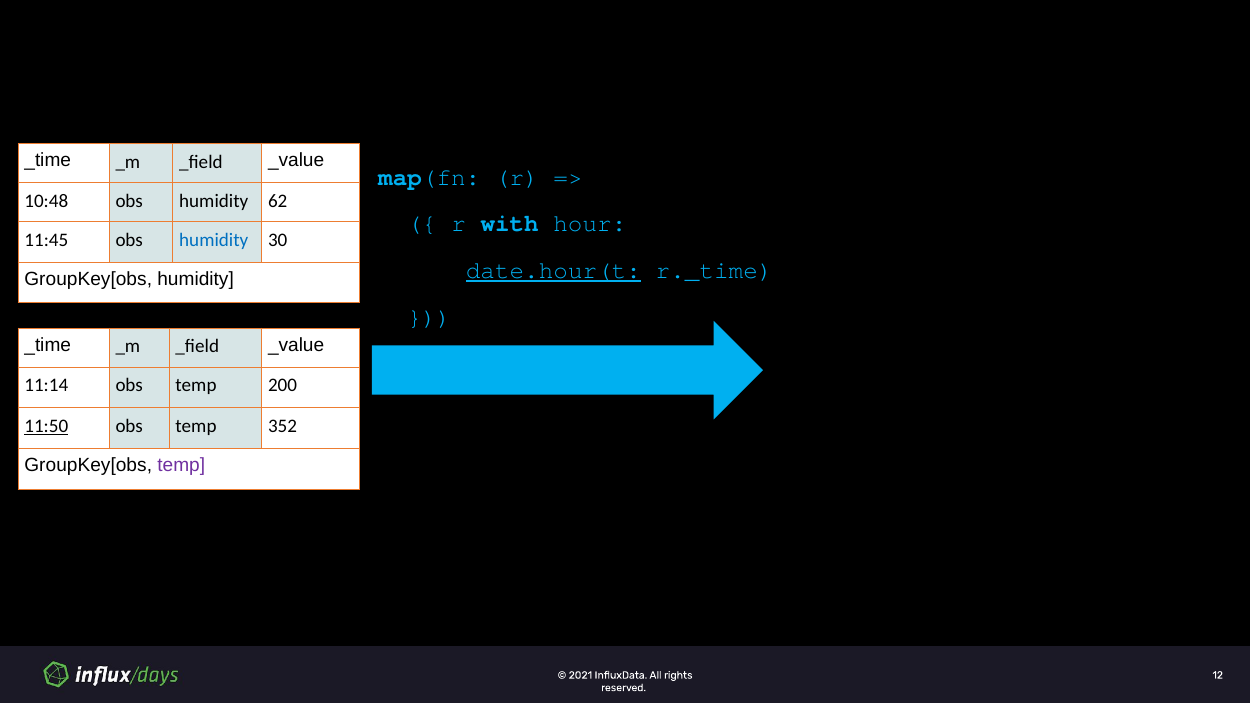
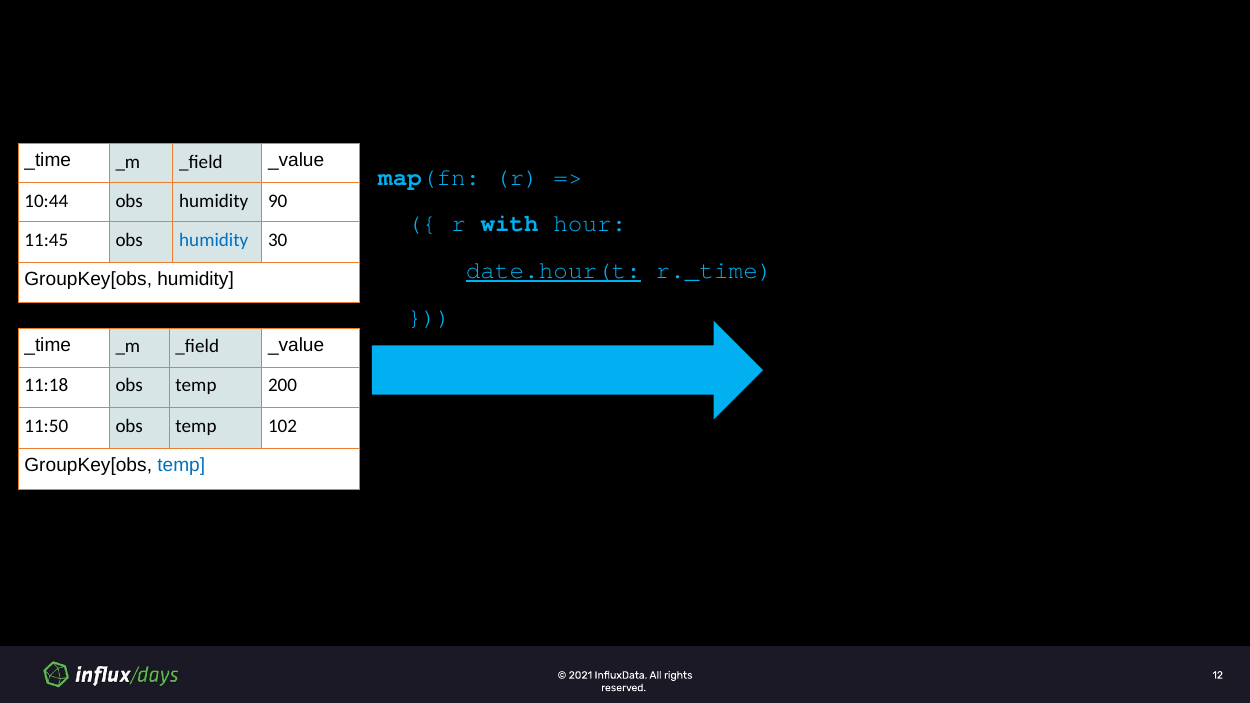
10:48: 10:48 -> 10:44
62: 62 -> 90
11:14: 11:14 -> 11:18
11:50 underline: present -> none
352: 352 -> 102
temp at (181, 466) colour: purple -> blue
